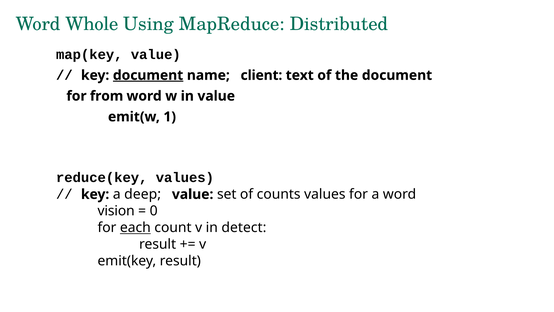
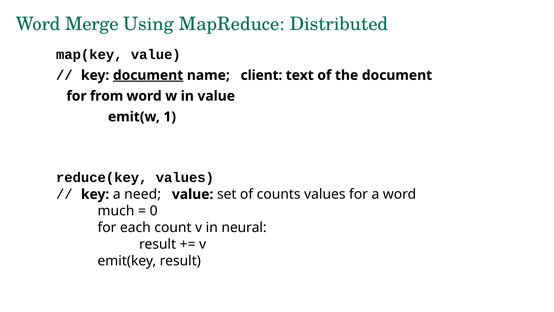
Whole: Whole -> Merge
deep: deep -> need
vision: vision -> much
each underline: present -> none
detect: detect -> neural
